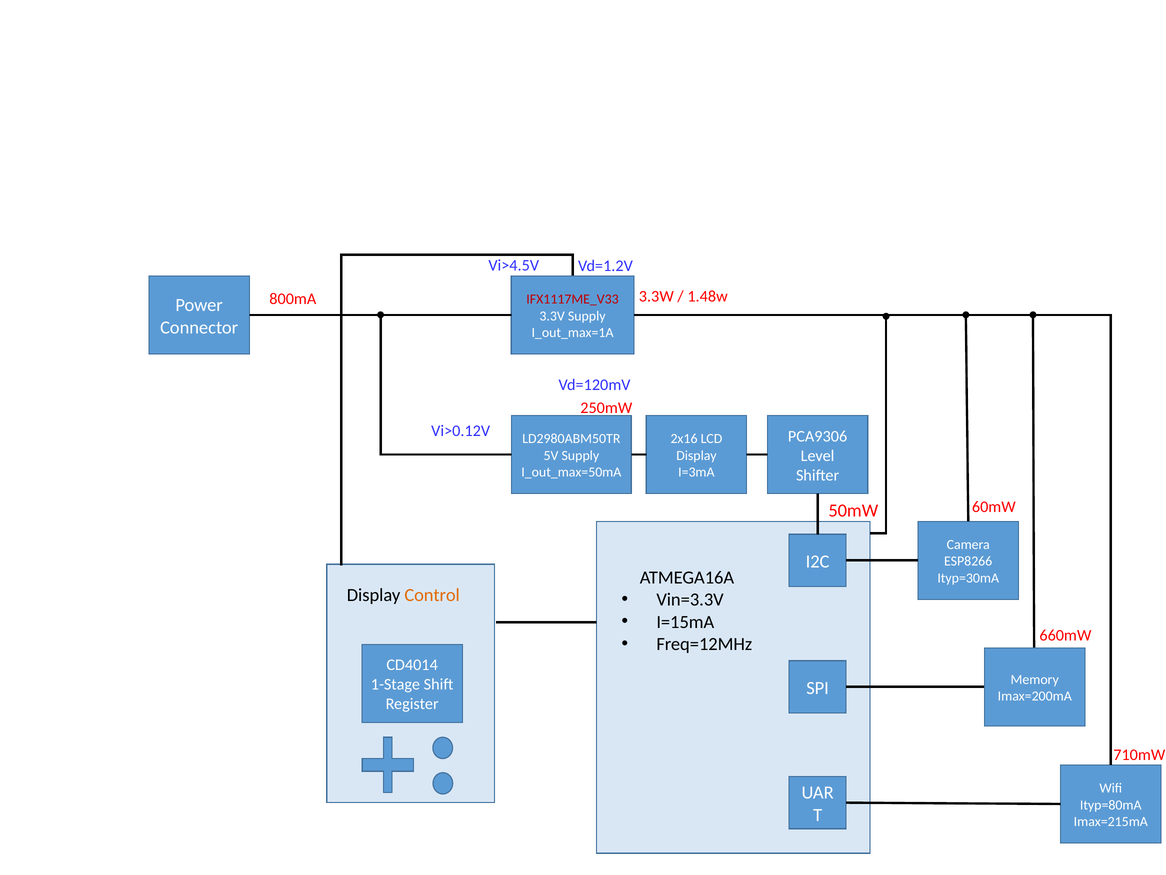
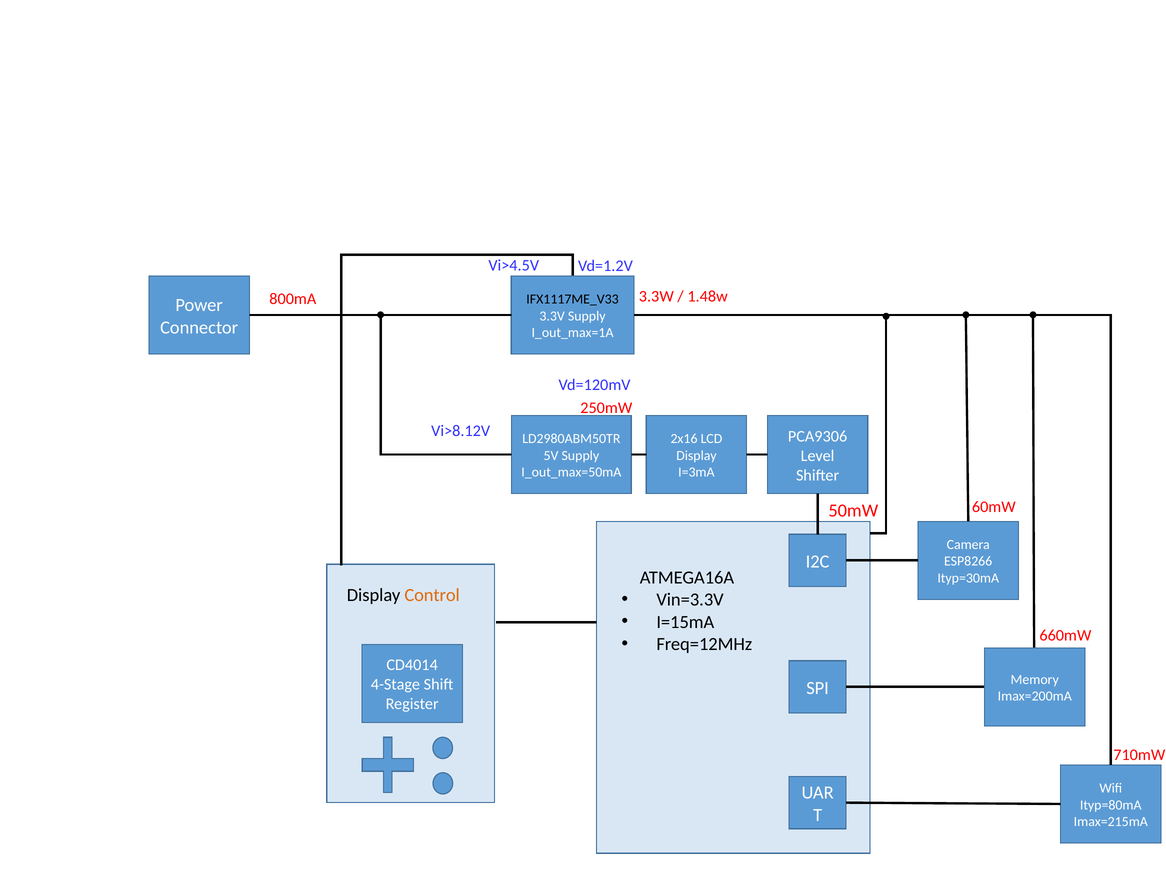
IFX1117ME_V33 colour: red -> black
Vi>0.12V: Vi>0.12V -> Vi>8.12V
1-Stage: 1-Stage -> 4-Stage
